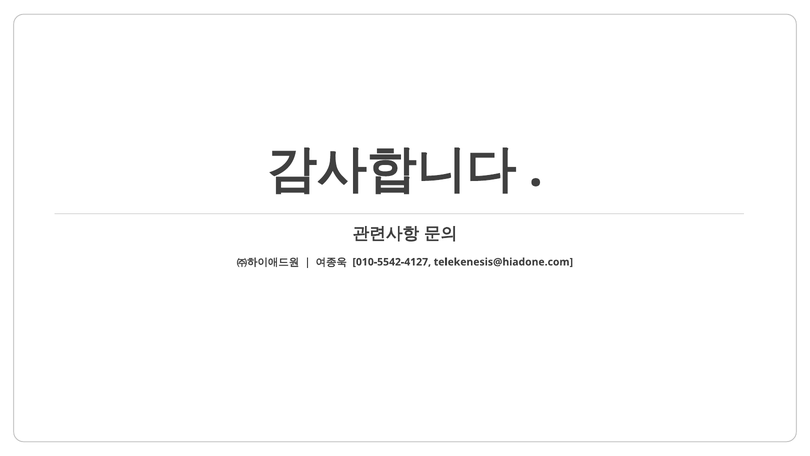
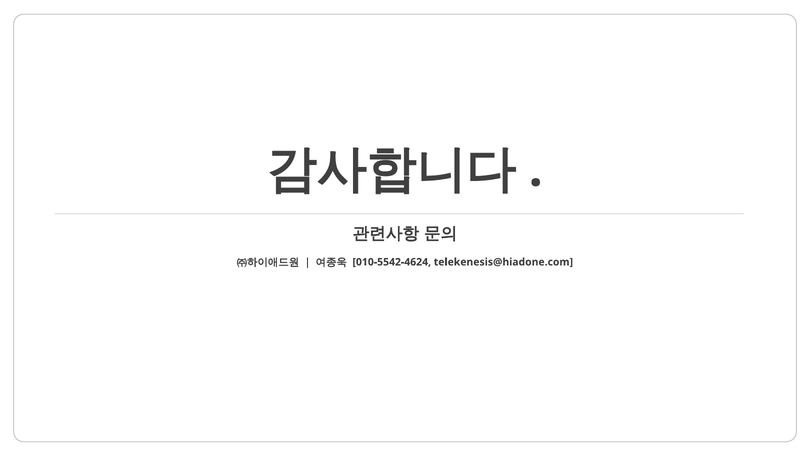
010-5542-4127: 010-5542-4127 -> 010-5542-4624
